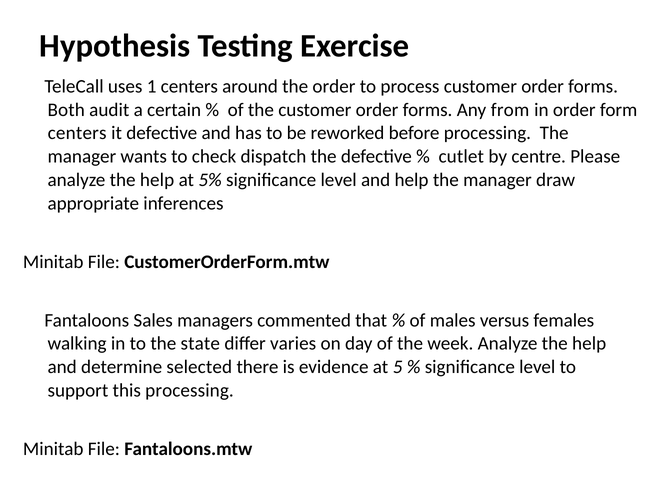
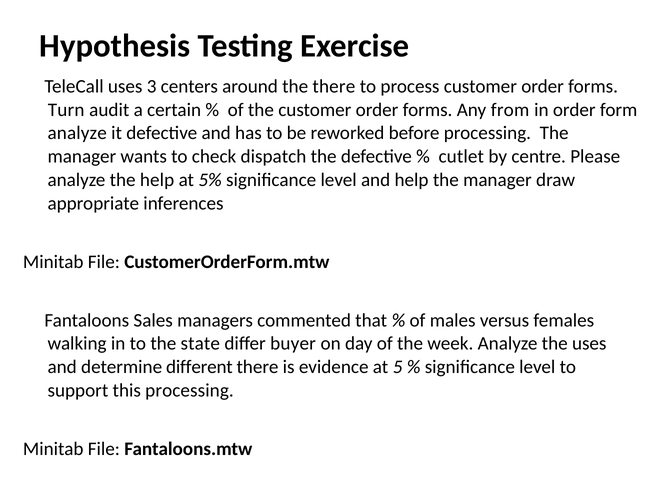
1: 1 -> 3
the order: order -> there
Both: Both -> Turn
centers at (77, 133): centers -> analyze
varies: varies -> buyer
week Analyze the help: help -> uses
selected: selected -> different
